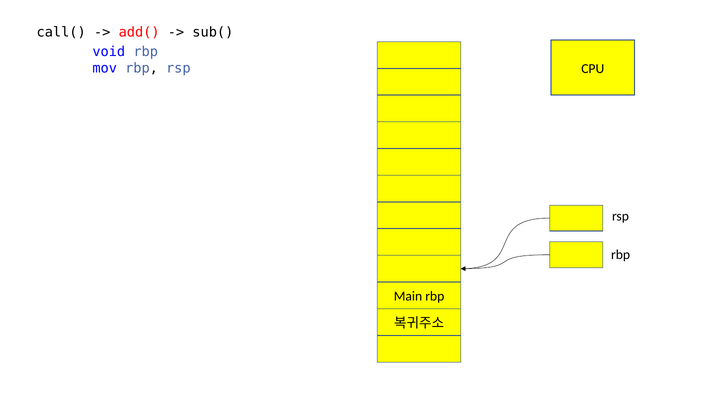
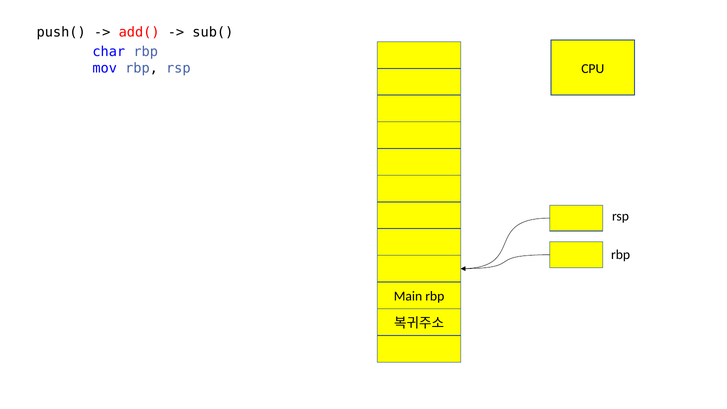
call(: call( -> push(
void: void -> char
